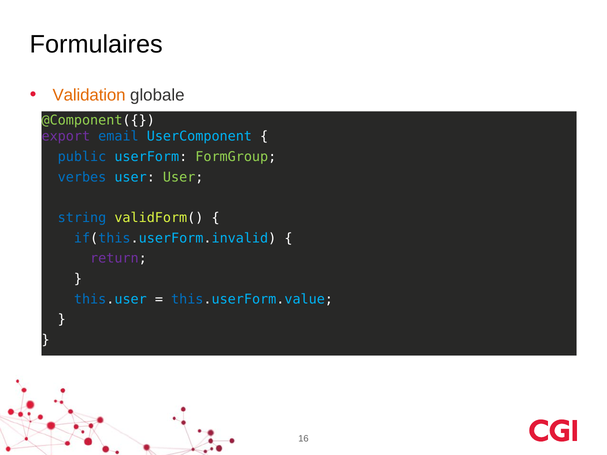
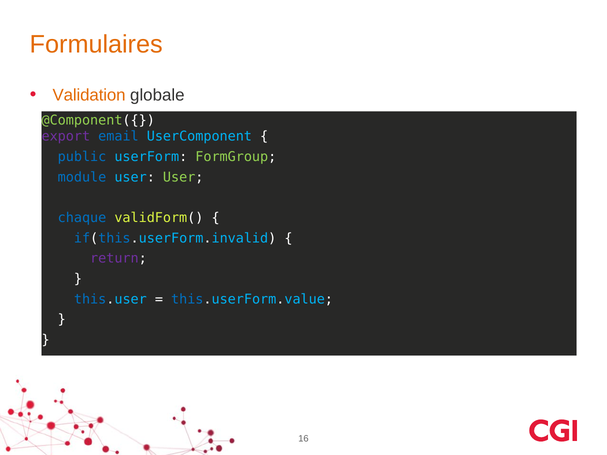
Formulaires colour: black -> orange
verbes: verbes -> module
string: string -> chaque
